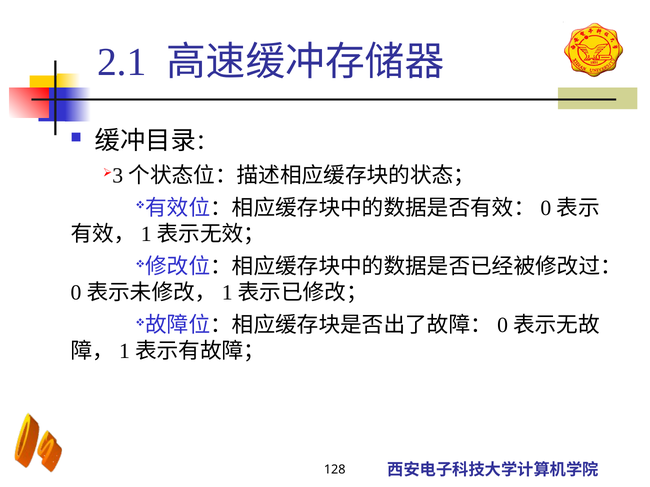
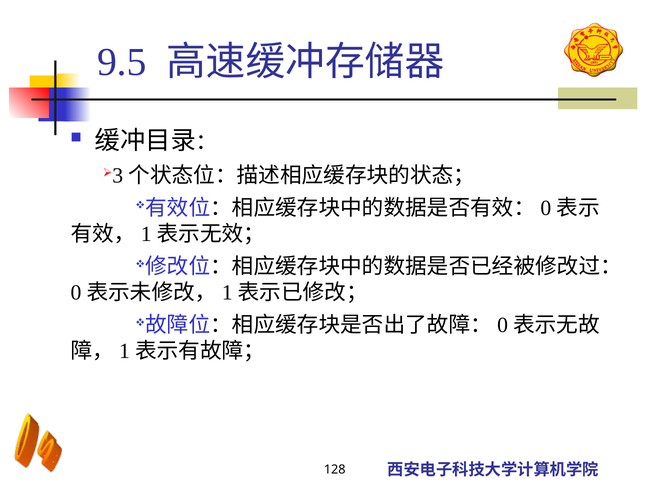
2.1: 2.1 -> 9.5
